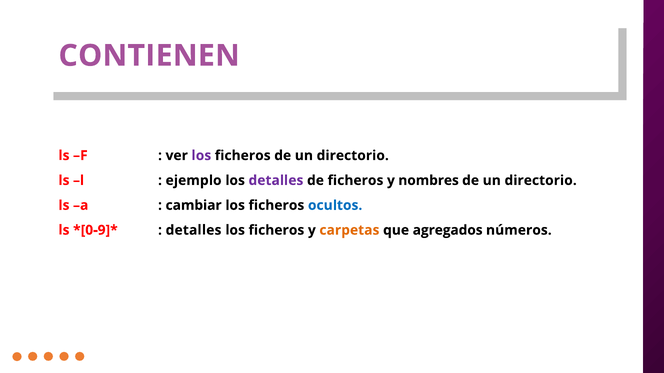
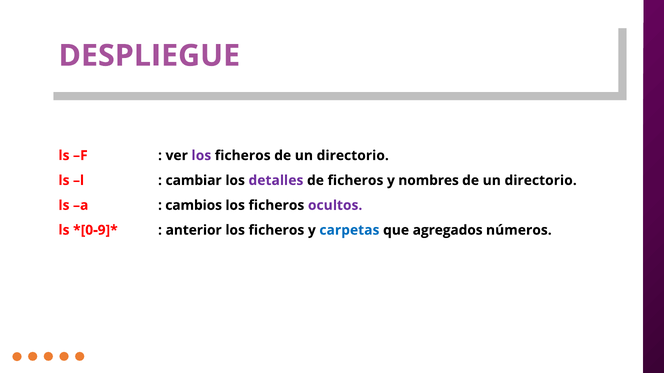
CONTIENEN: CONTIENEN -> DESPLIEGUE
ejemplo: ejemplo -> cambiar
cambiar: cambiar -> cambios
ocultos colour: blue -> purple
detalles at (194, 230): detalles -> anterior
carpetas colour: orange -> blue
